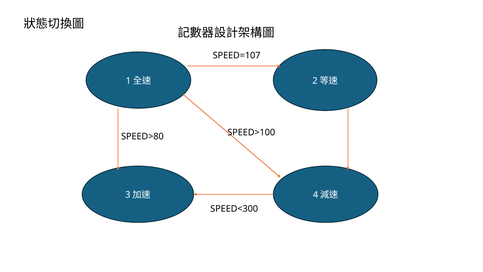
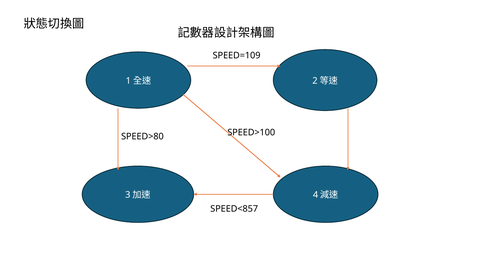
SPEED=107: SPEED=107 -> SPEED=109
SPEED<300: SPEED<300 -> SPEED<857
